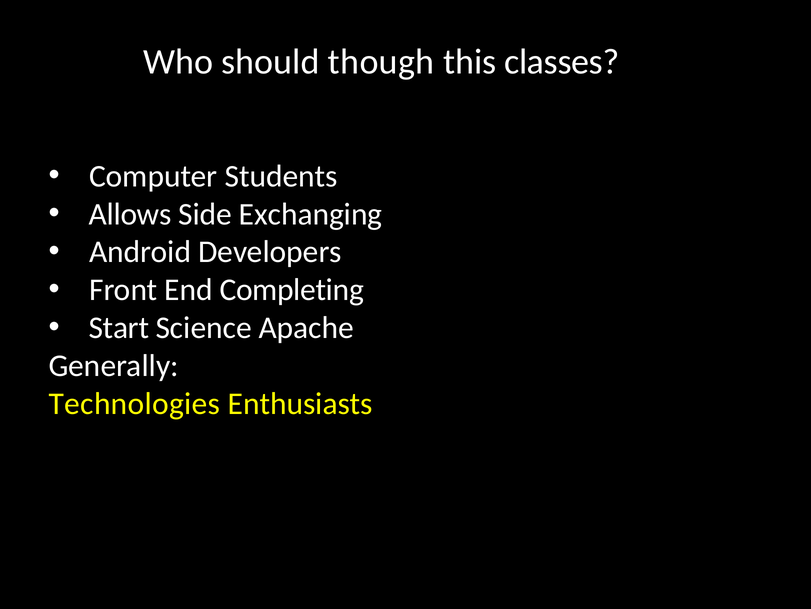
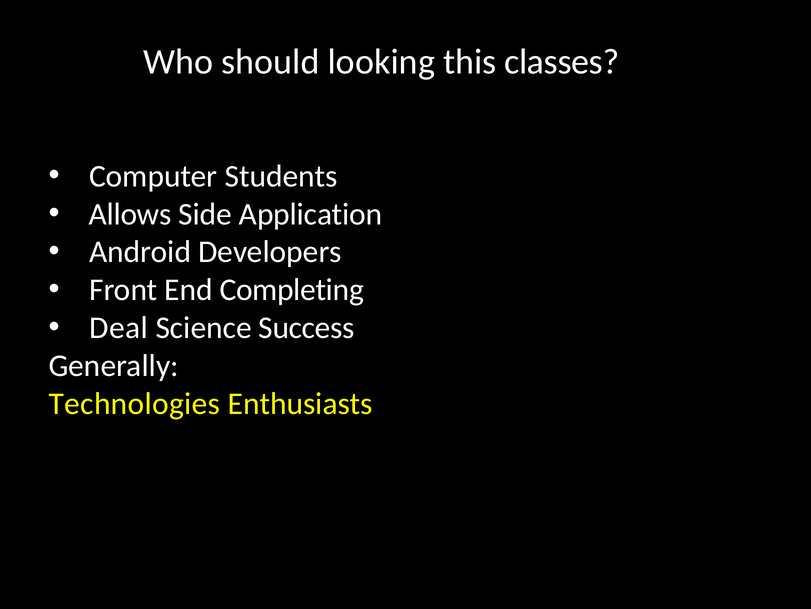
though: though -> looking
Exchanging: Exchanging -> Application
Start: Start -> Deal
Apache: Apache -> Success
